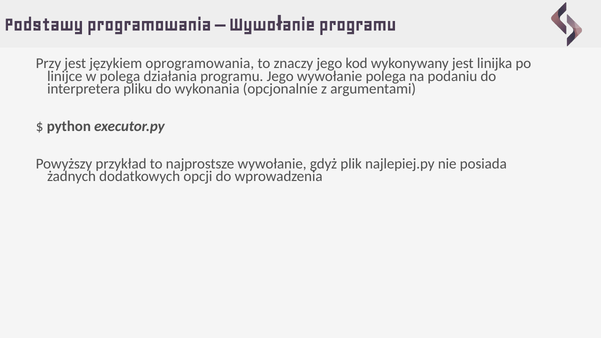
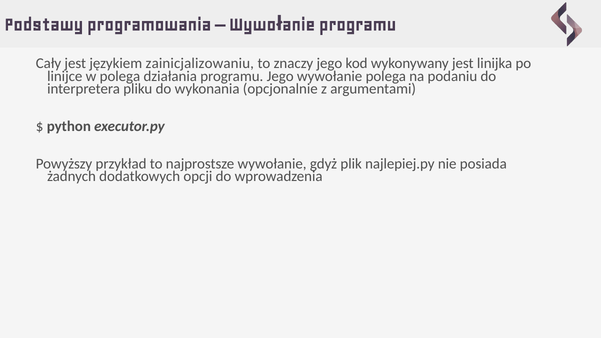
Przy: Przy -> Cały
oprogramowania: oprogramowania -> zainicjalizowaniu
